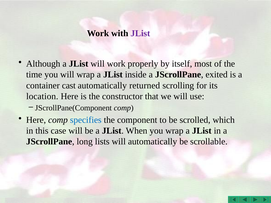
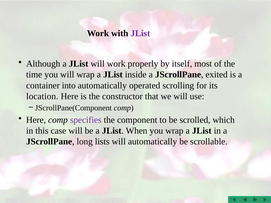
cast: cast -> into
returned: returned -> operated
specifies colour: blue -> purple
